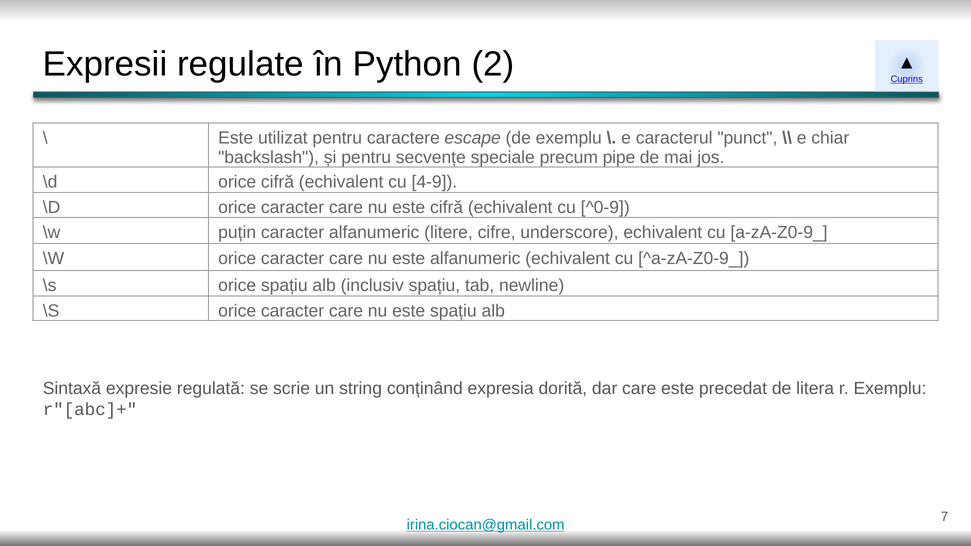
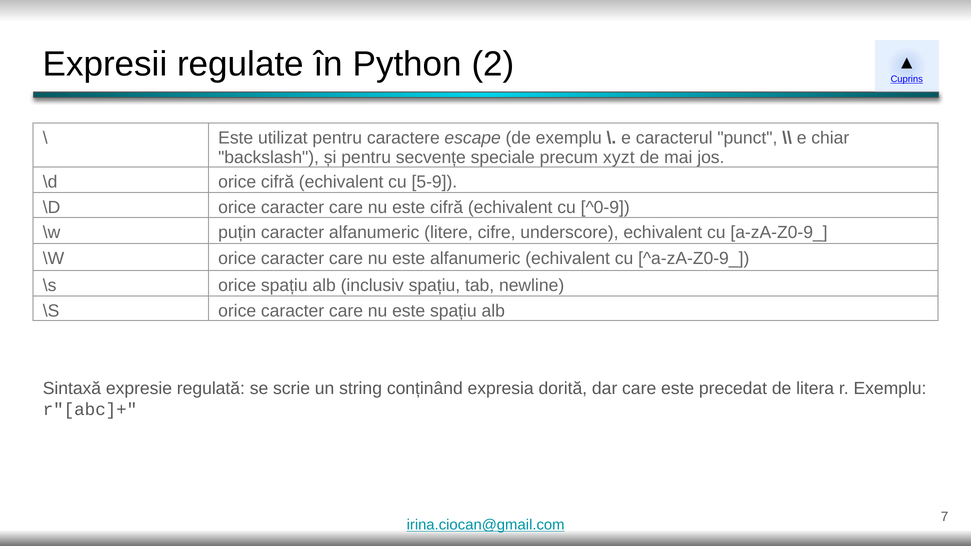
pipe: pipe -> xyzt
4-9: 4-9 -> 5-9
